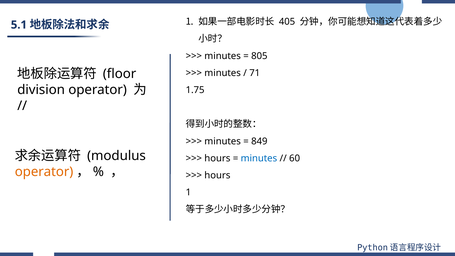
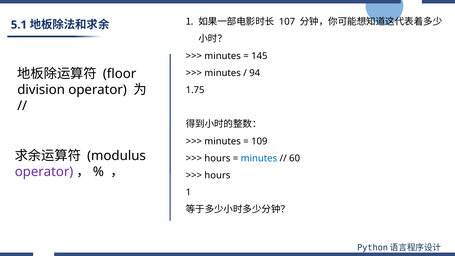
405: 405 -> 107
805: 805 -> 145
71: 71 -> 94
849: 849 -> 109
operator at (44, 172) colour: orange -> purple
